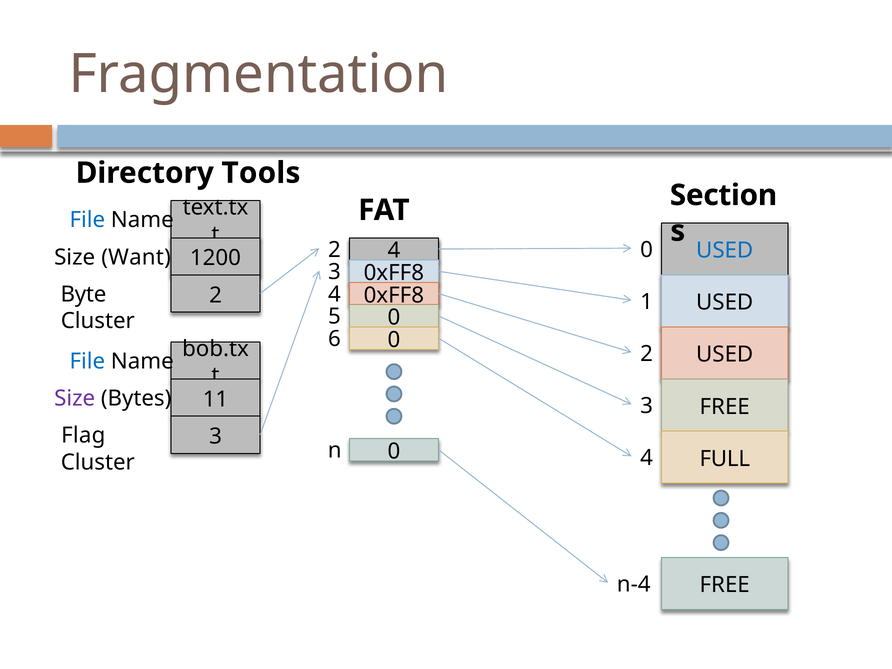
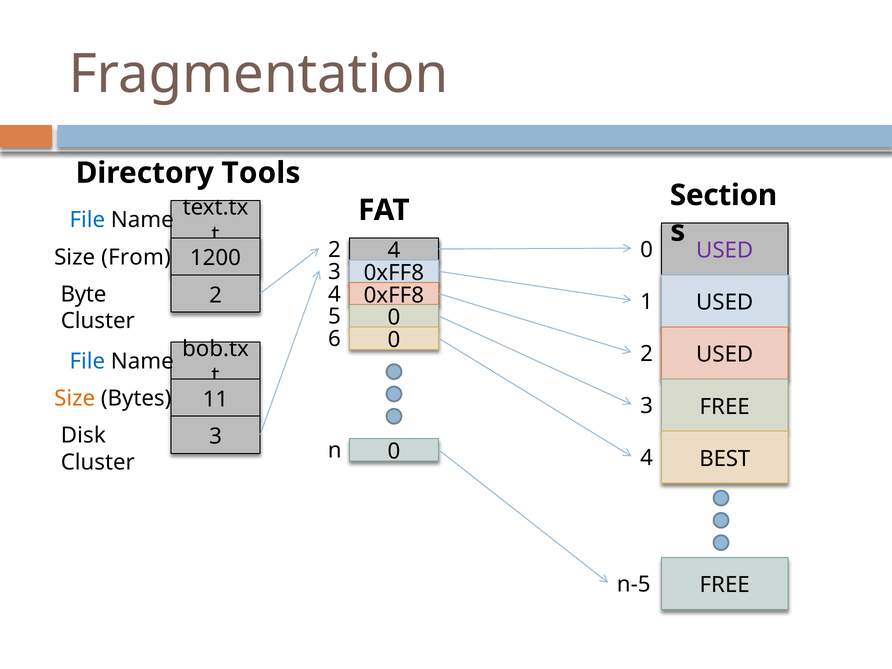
USED at (725, 251) colour: blue -> purple
Want: Want -> From
Size at (75, 398) colour: purple -> orange
Flag: Flag -> Disk
FULL: FULL -> BEST
n-4: n-4 -> n-5
